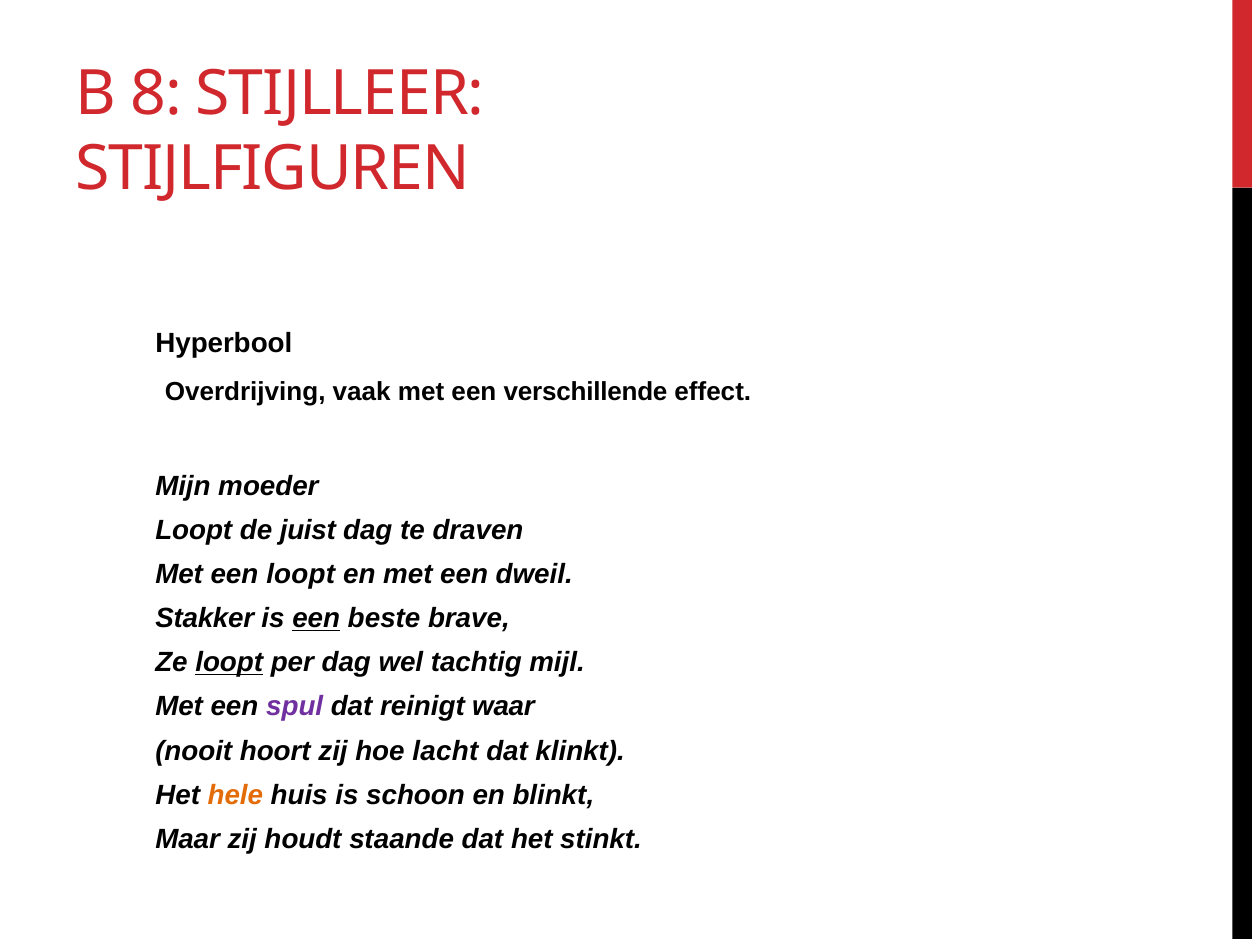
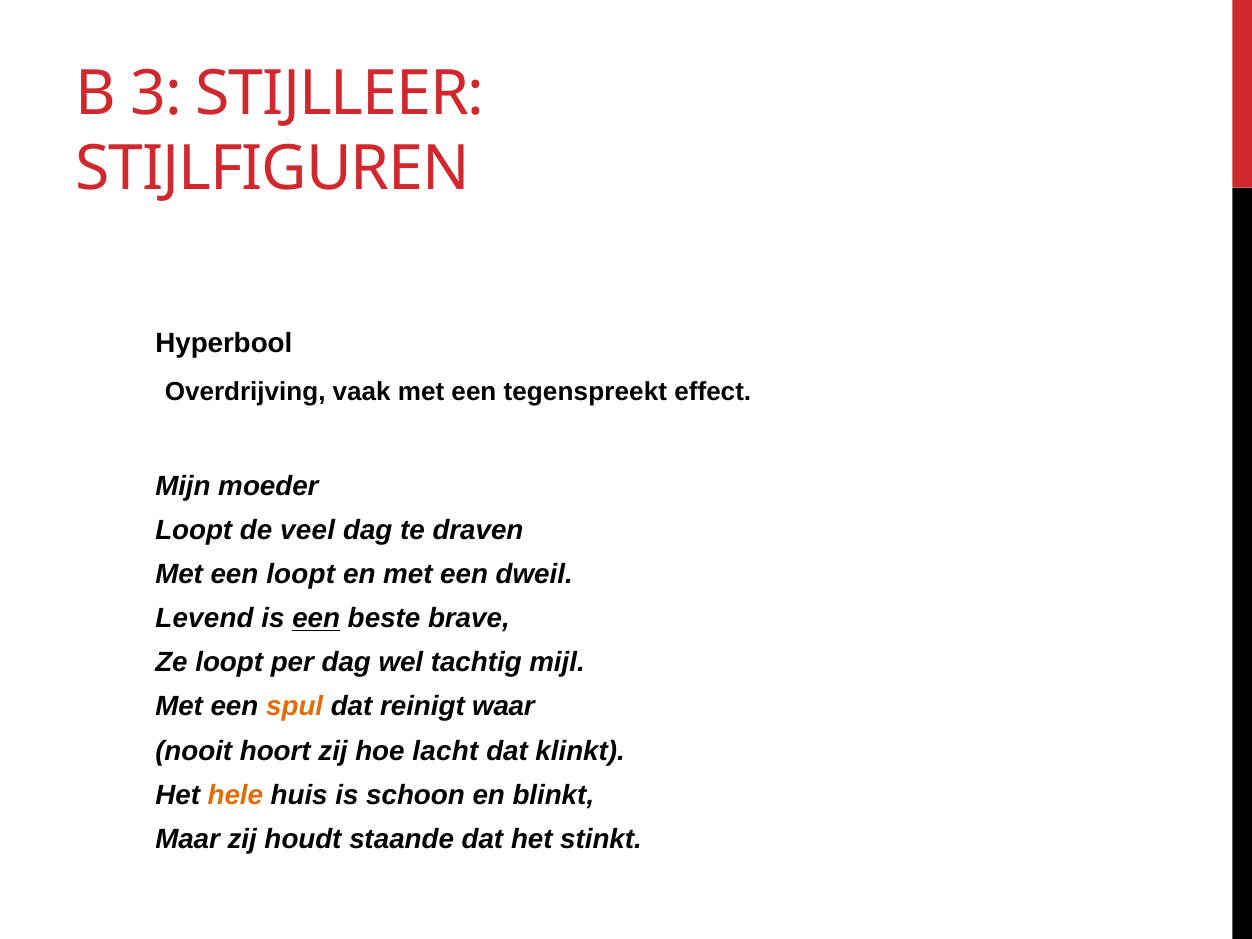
8: 8 -> 3
verschillende: verschillende -> tegenspreekt
juist: juist -> veel
Stakker: Stakker -> Levend
loopt at (229, 663) underline: present -> none
spul colour: purple -> orange
